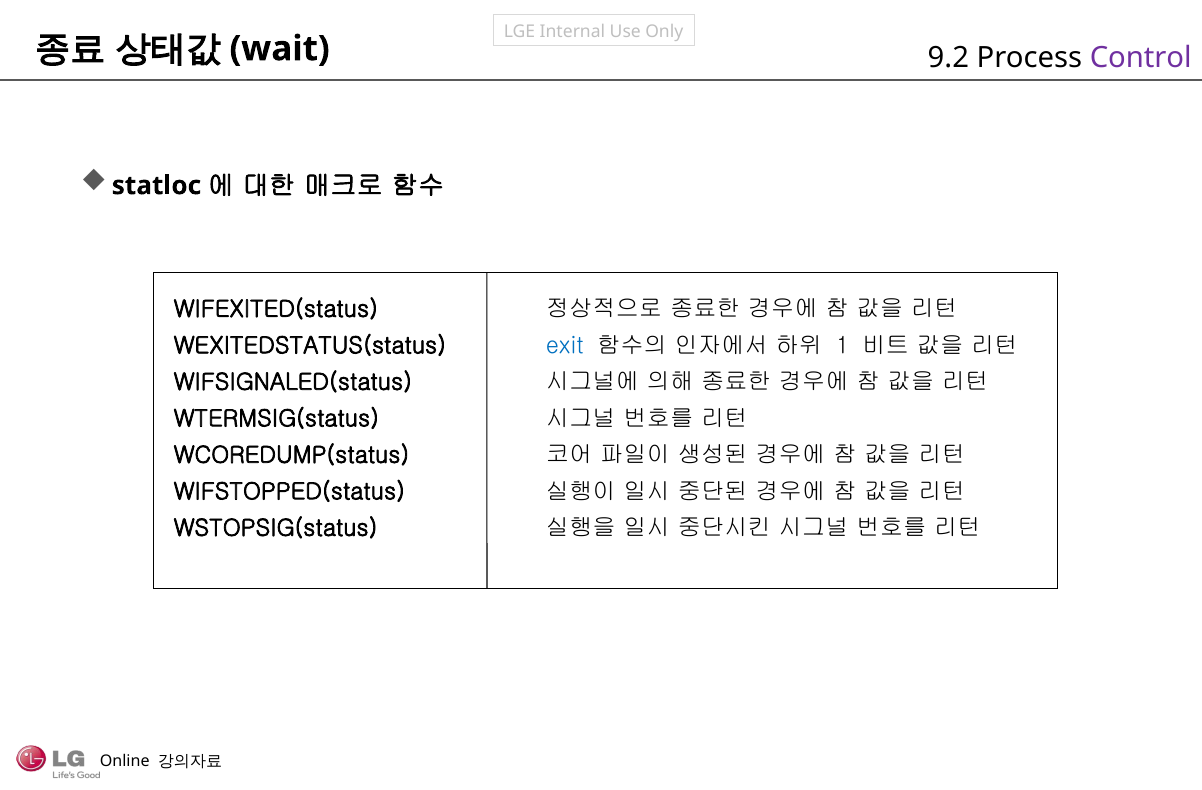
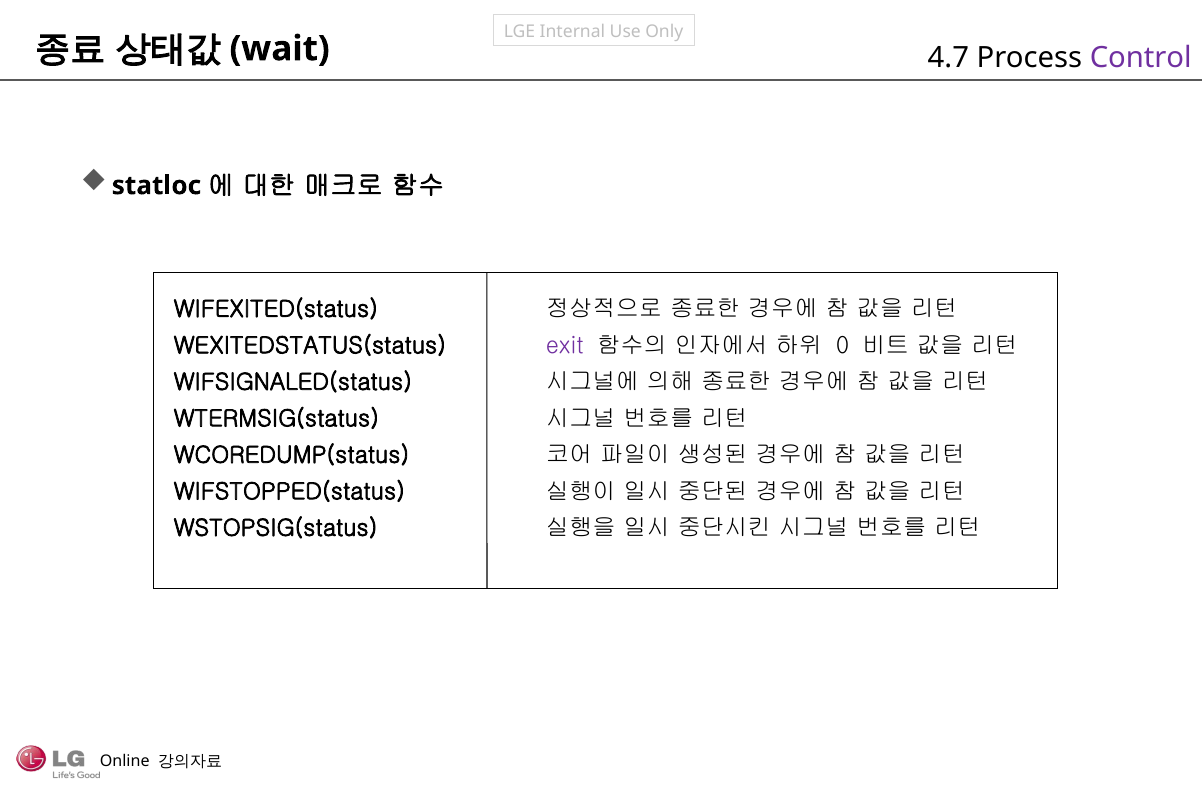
9.2: 9.2 -> 4.7
exit colour: blue -> purple
1: 1 -> 0
